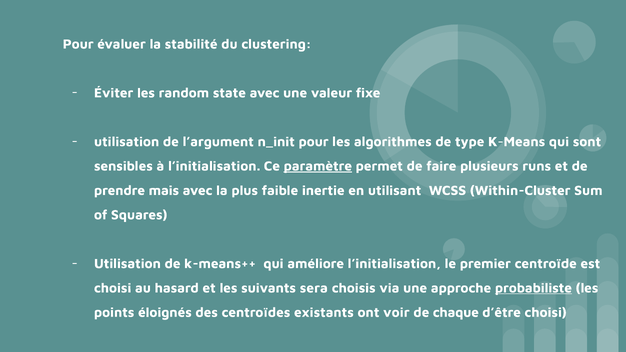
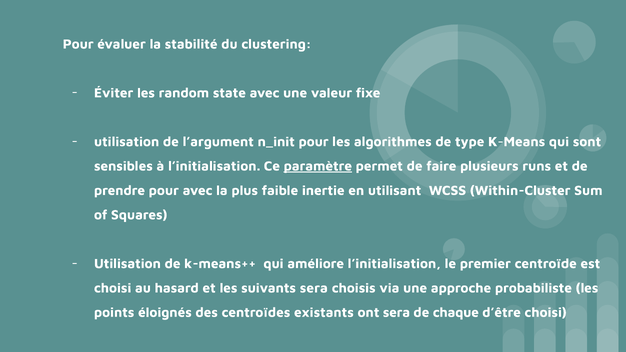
prendre mais: mais -> pour
probabiliste underline: present -> none
ont voir: voir -> sera
